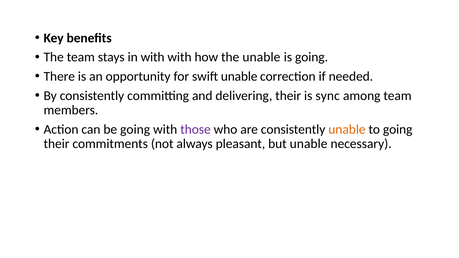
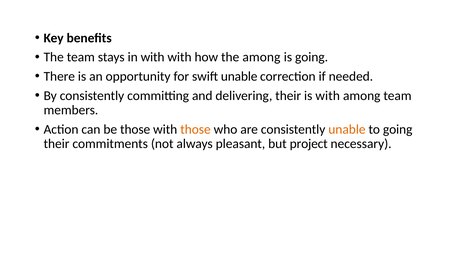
the unable: unable -> among
is sync: sync -> with
be going: going -> those
those at (195, 129) colour: purple -> orange
but unable: unable -> project
